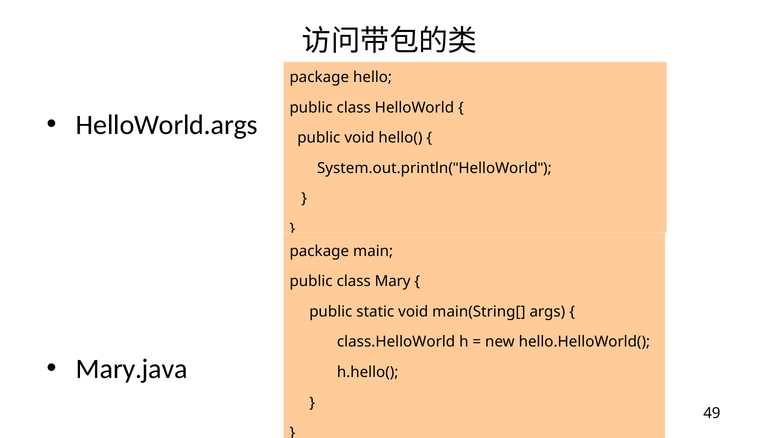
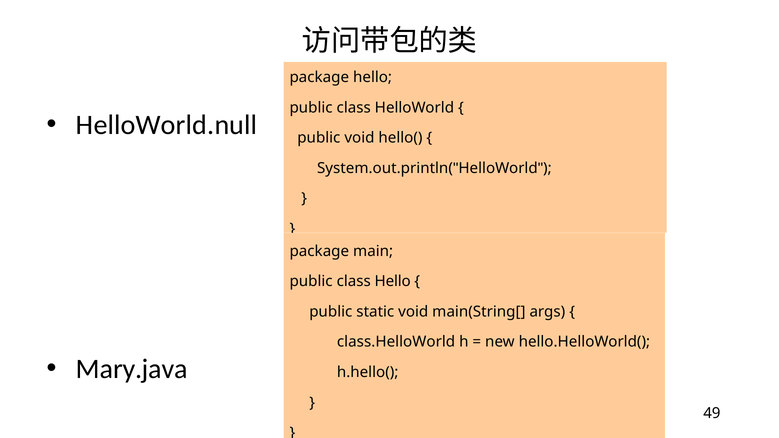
HelloWorld.args: HelloWorld.args -> HelloWorld.null
class Mary: Mary -> Hello
